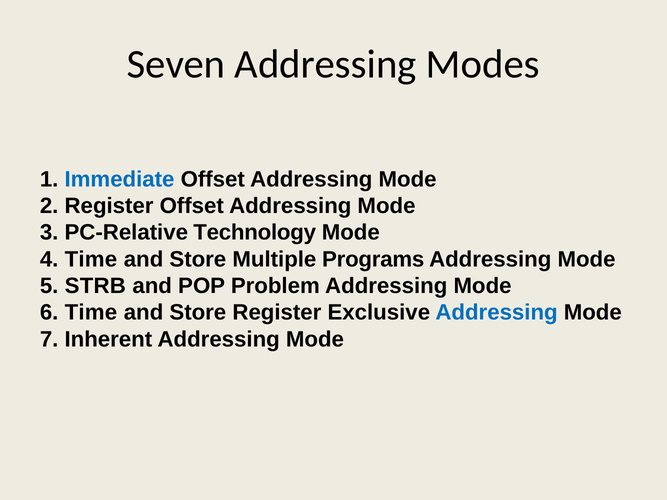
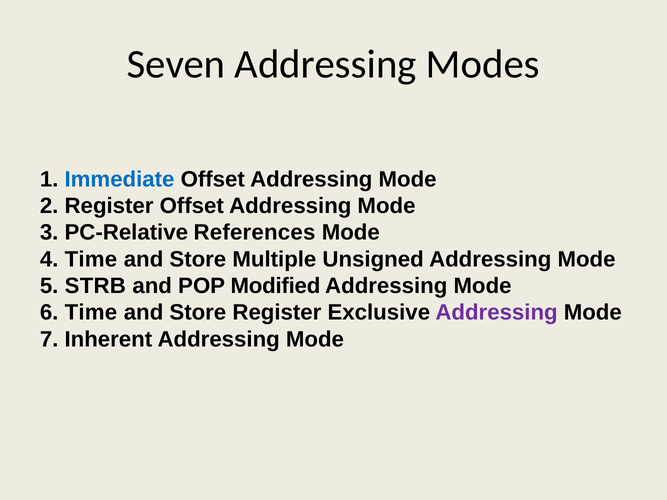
Technology: Technology -> References
Programs: Programs -> Unsigned
Problem: Problem -> Modified
Addressing at (497, 313) colour: blue -> purple
